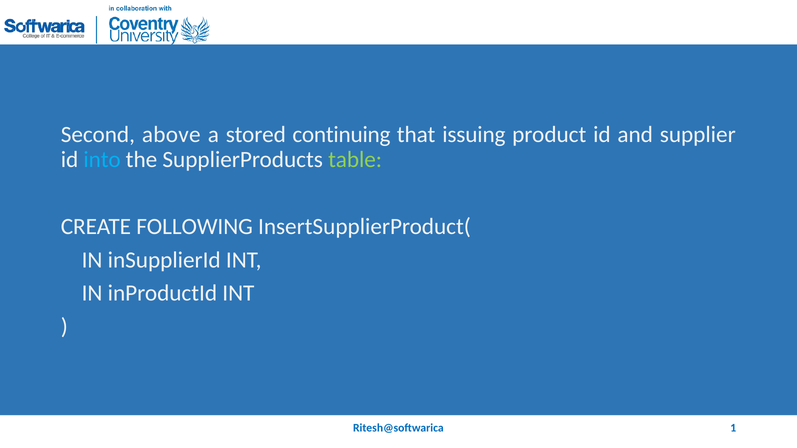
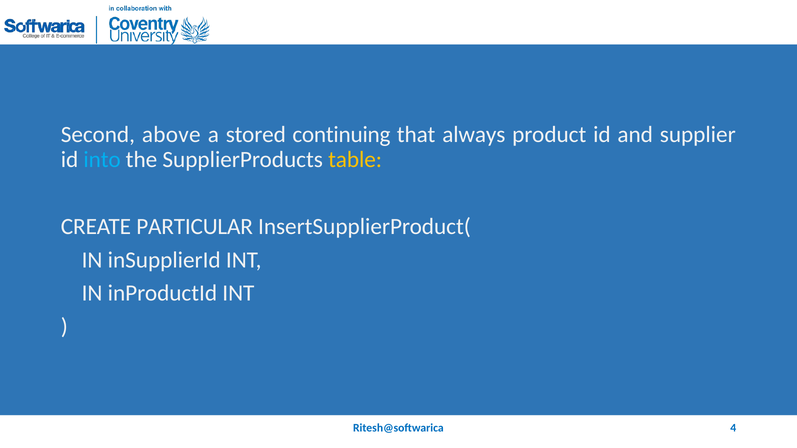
issuing: issuing -> always
table colour: light green -> yellow
FOLLOWING: FOLLOWING -> PARTICULAR
1: 1 -> 4
